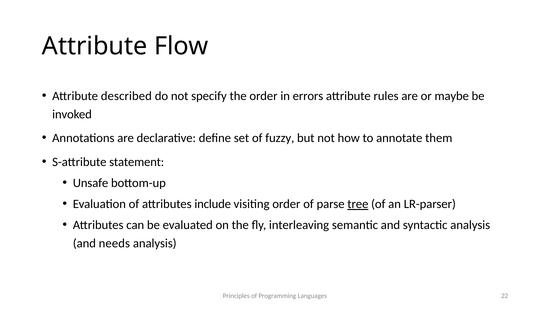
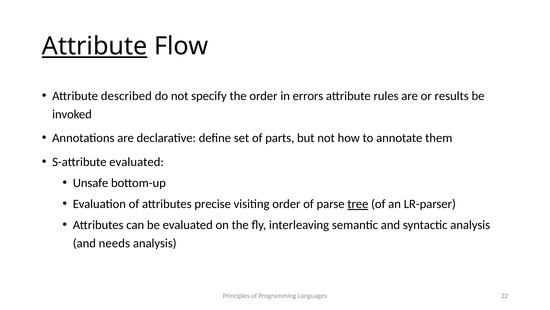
Attribute at (95, 46) underline: none -> present
maybe: maybe -> results
fuzzy: fuzzy -> parts
S-attribute statement: statement -> evaluated
include: include -> precise
